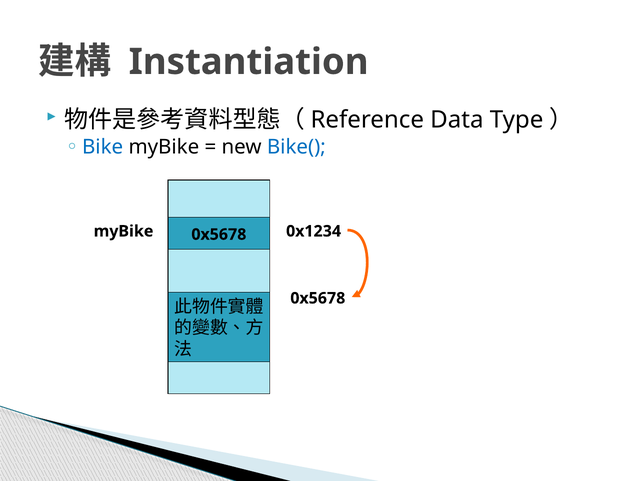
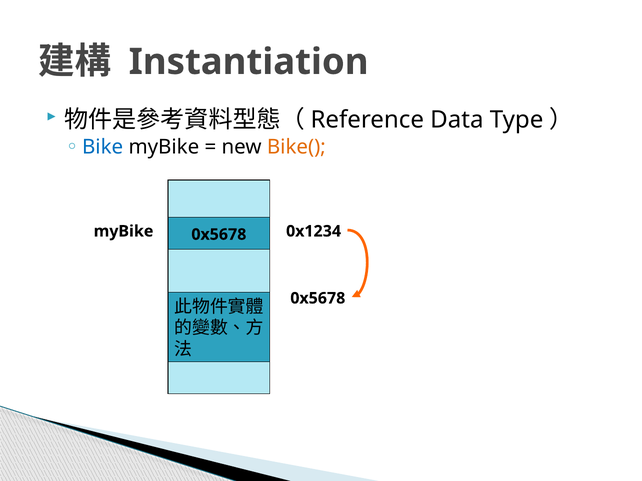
Bike( colour: blue -> orange
